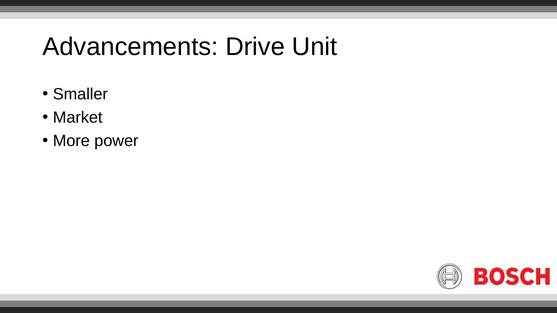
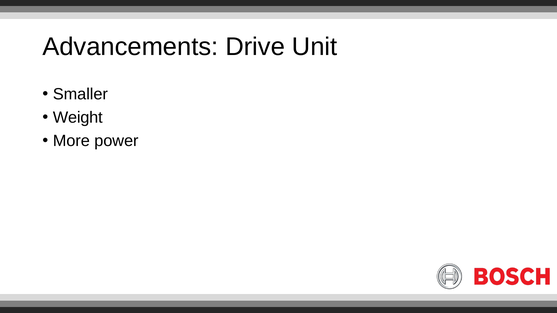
Market: Market -> Weight
